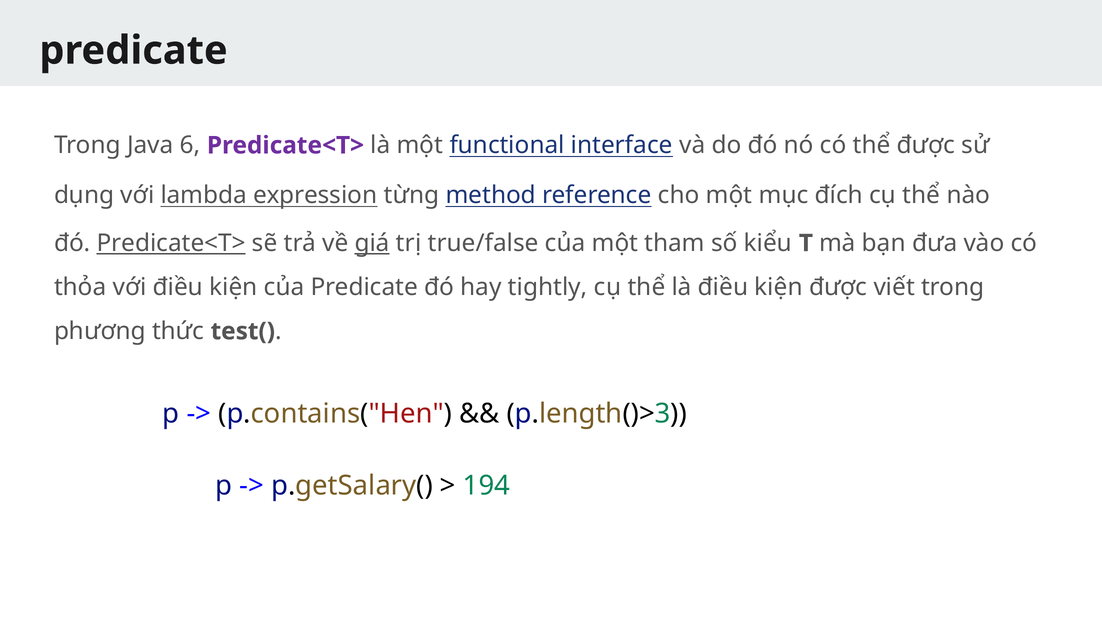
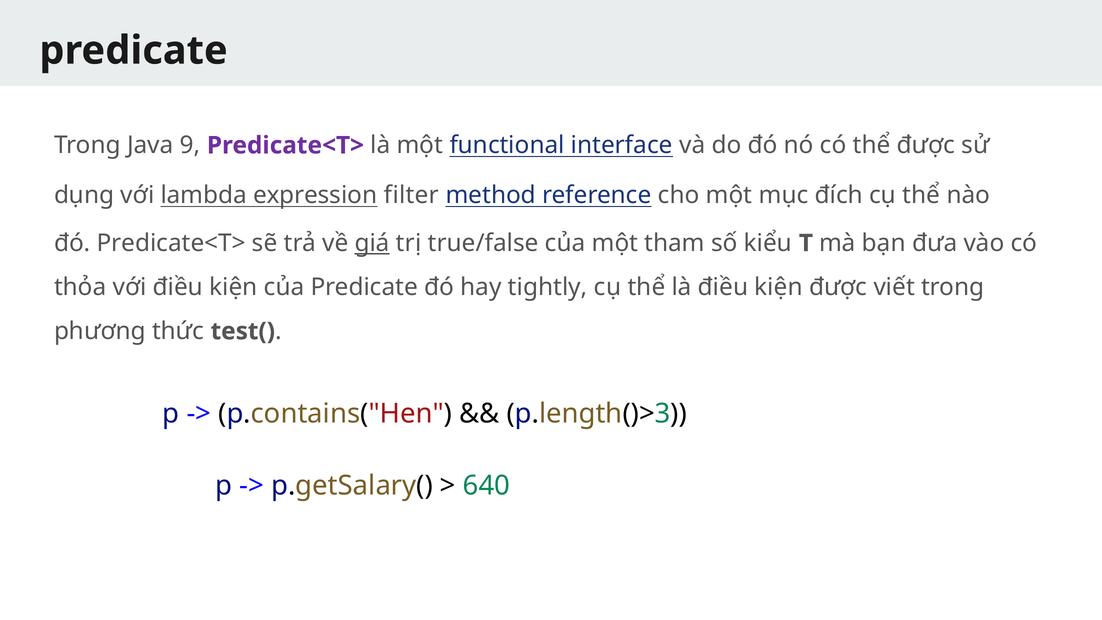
6: 6 -> 9
từng: từng -> filter
Predicate<T> at (171, 243) underline: present -> none
194: 194 -> 640
